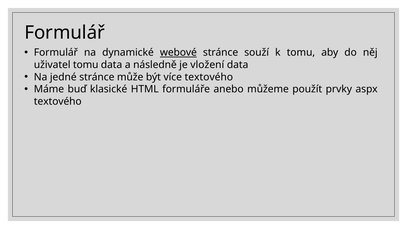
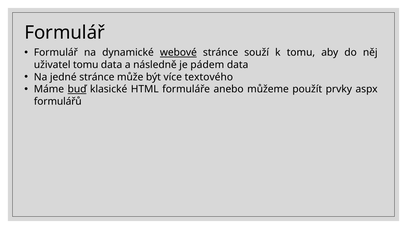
vložení: vložení -> pádem
buď underline: none -> present
textového at (58, 101): textového -> formulářů
